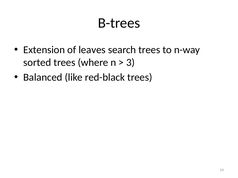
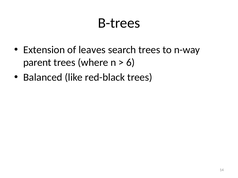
sorted: sorted -> parent
3: 3 -> 6
